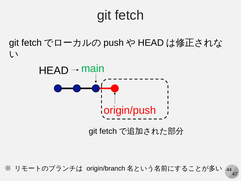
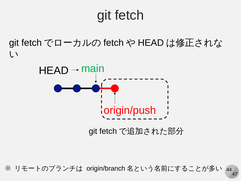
push at (114, 43): push -> fetch
